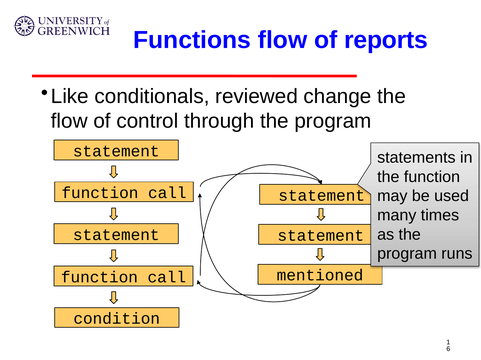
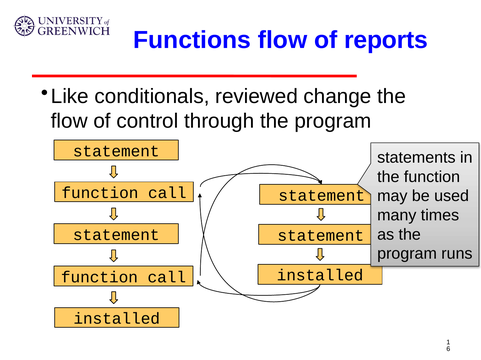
mentioned at (320, 276): mentioned -> installed
condition at (117, 319): condition -> installed
